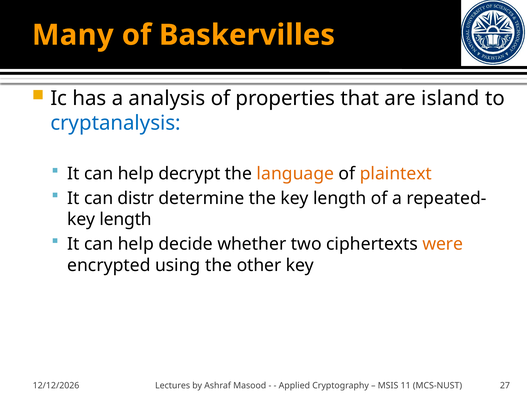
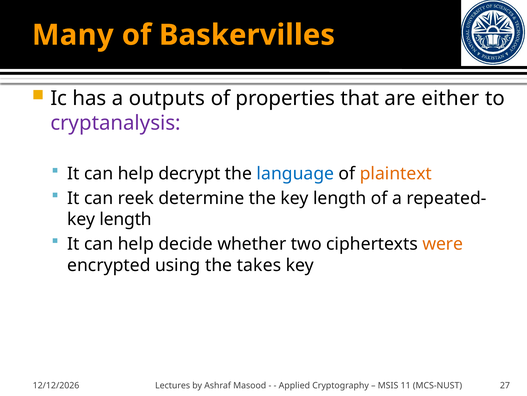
analysis: analysis -> outputs
island: island -> either
cryptanalysis colour: blue -> purple
language colour: orange -> blue
distr: distr -> reek
other: other -> takes
